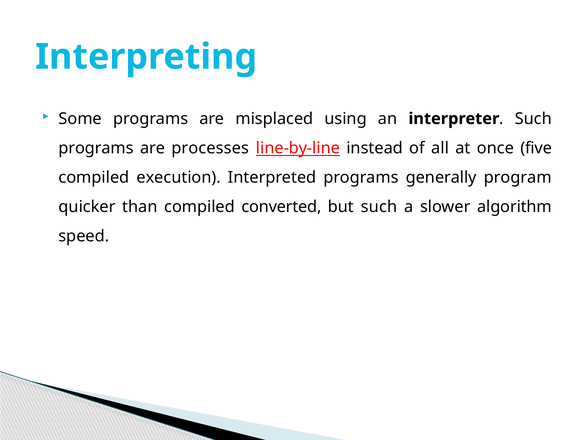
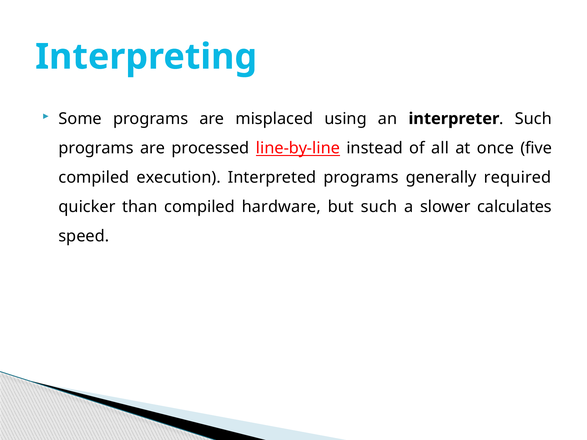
processes: processes -> processed
program: program -> required
converted: converted -> hardware
algorithm: algorithm -> calculates
